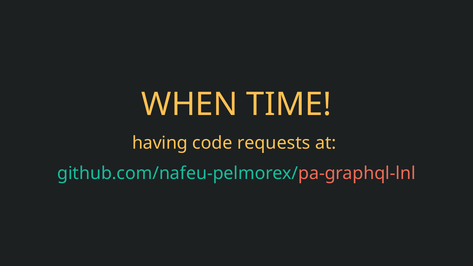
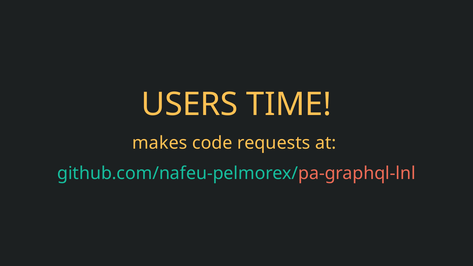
WHEN: WHEN -> USERS
having: having -> makes
